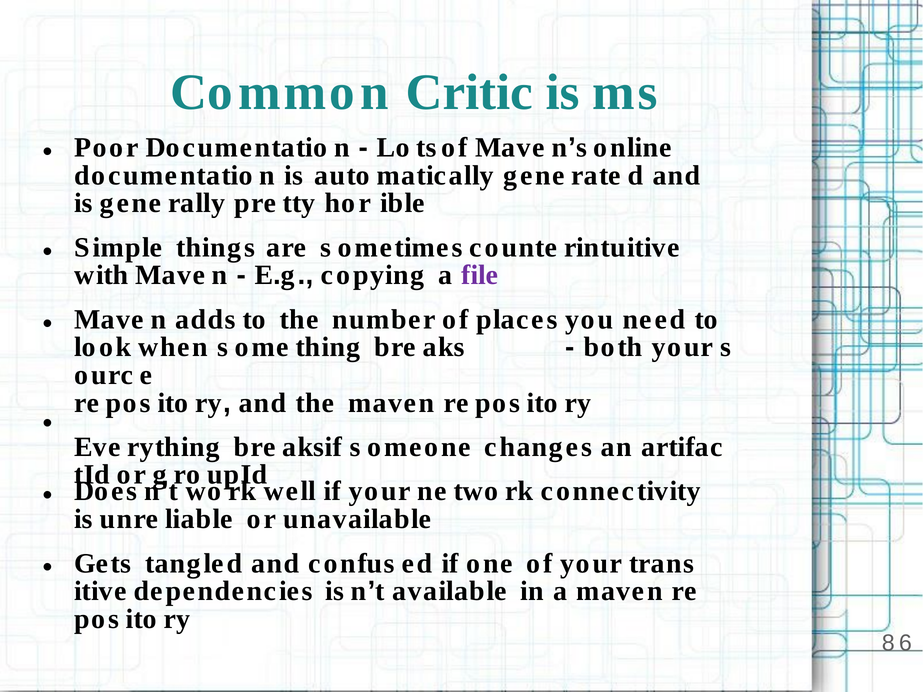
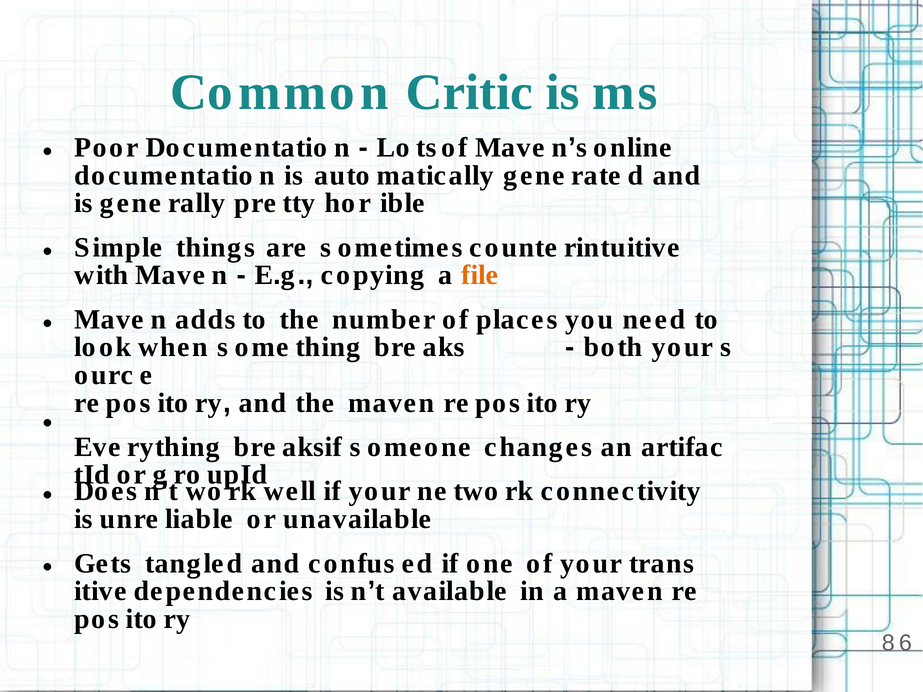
file colour: purple -> orange
